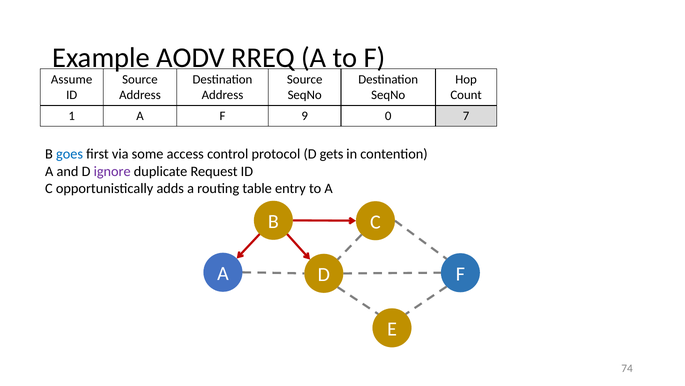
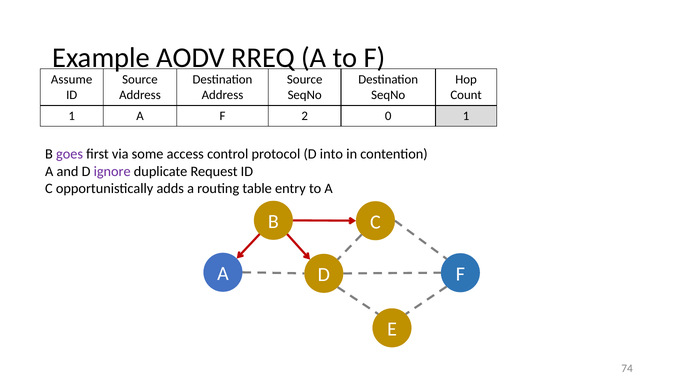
9: 9 -> 2
0 7: 7 -> 1
goes colour: blue -> purple
gets: gets -> into
